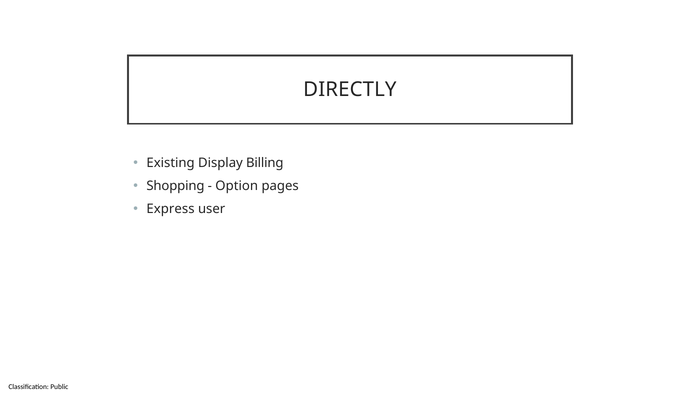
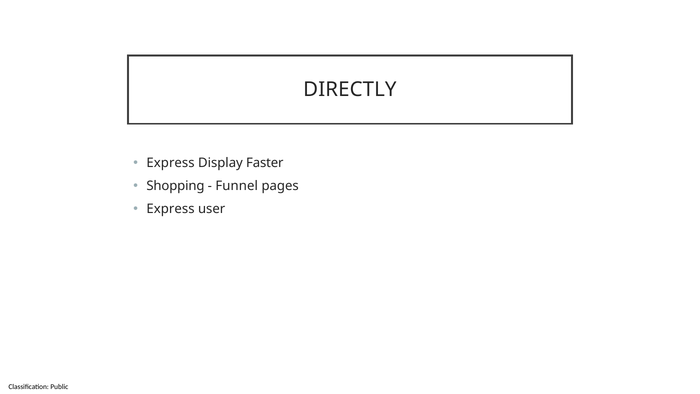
Existing at (171, 163): Existing -> Express
Billing: Billing -> Faster
Option: Option -> Funnel
